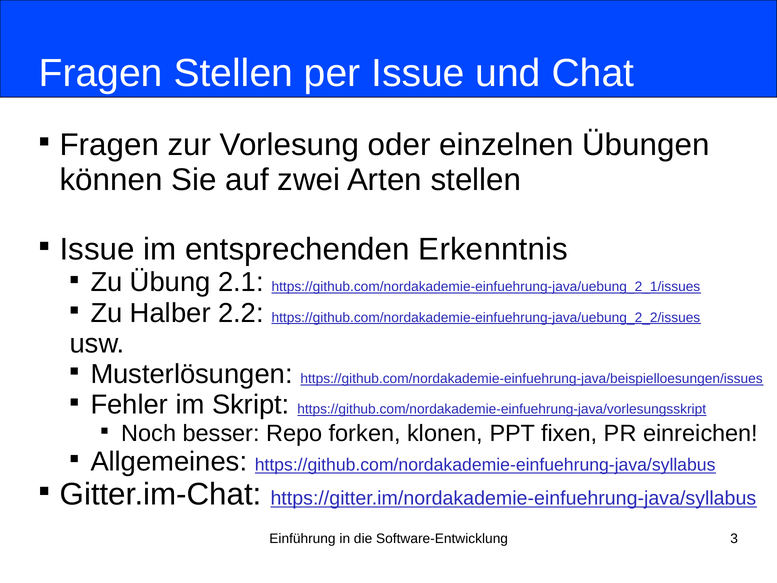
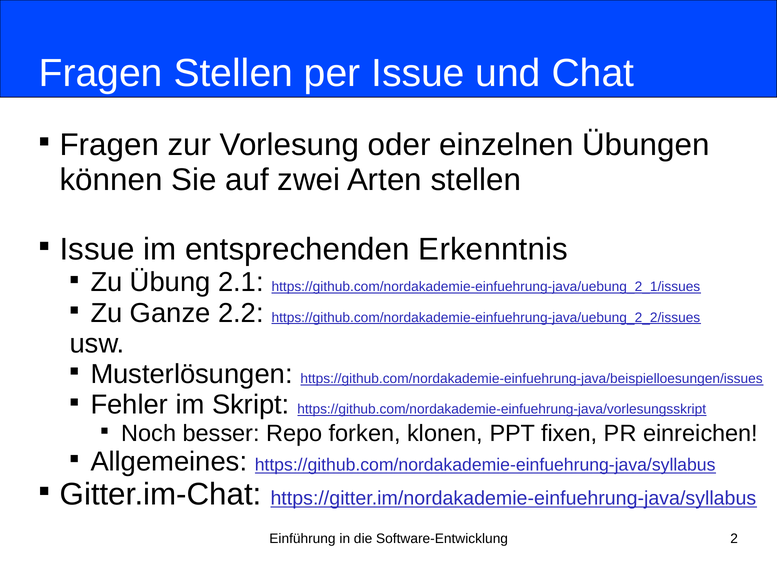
Halber: Halber -> Ganze
3: 3 -> 2
